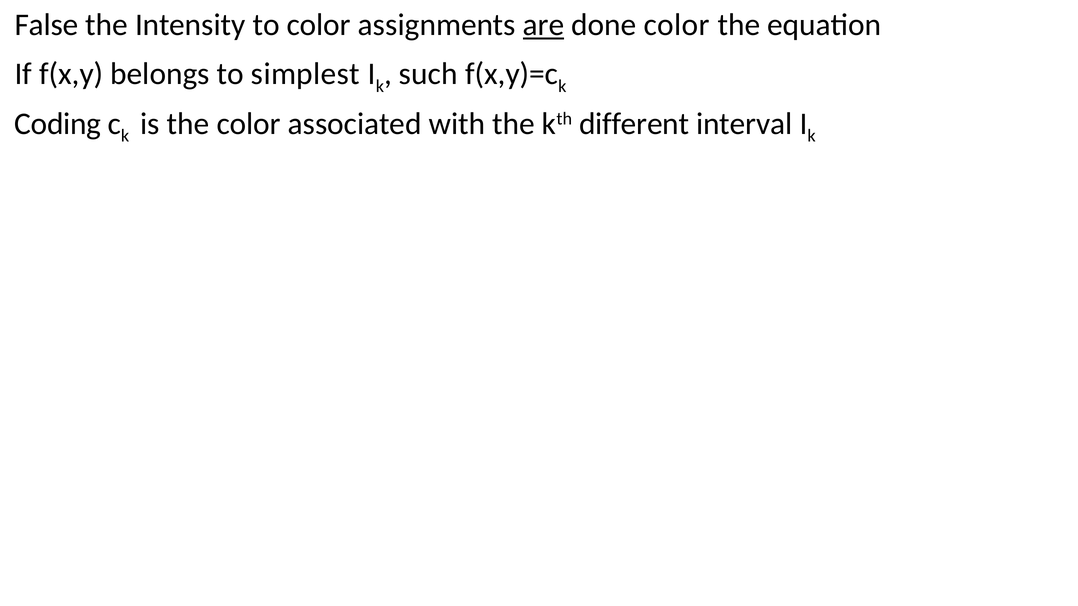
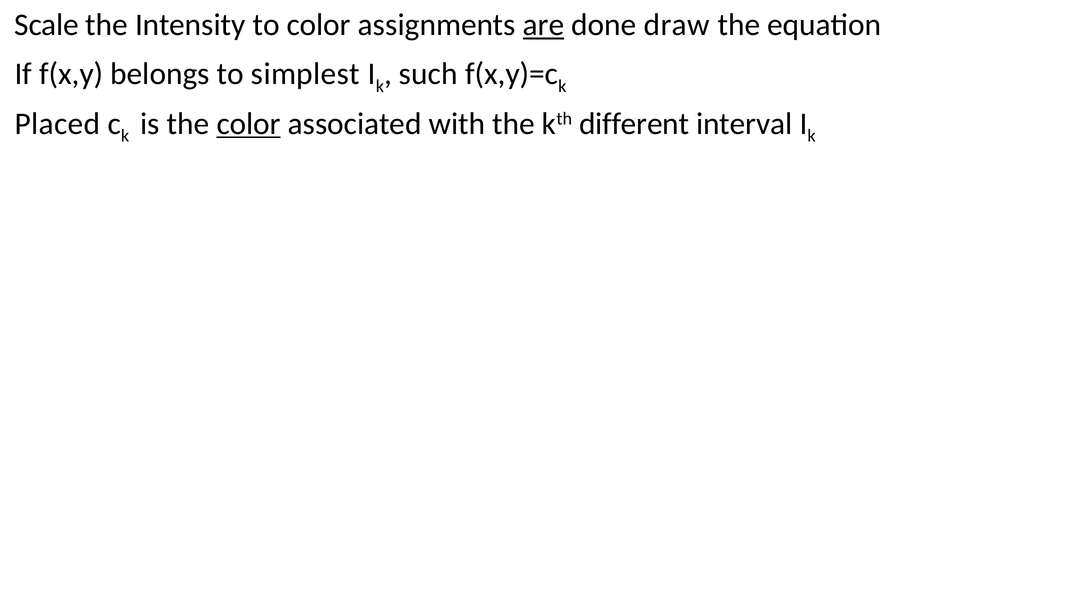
False: False -> Scale
done color: color -> draw
Coding: Coding -> Placed
color at (249, 124) underline: none -> present
